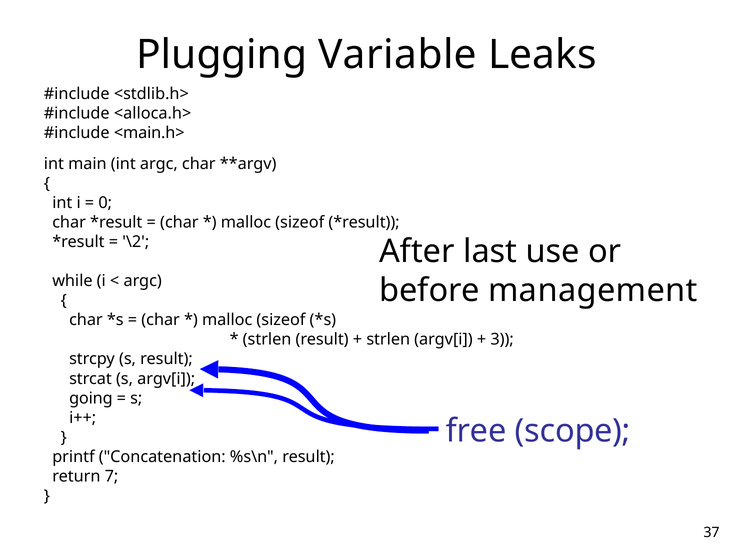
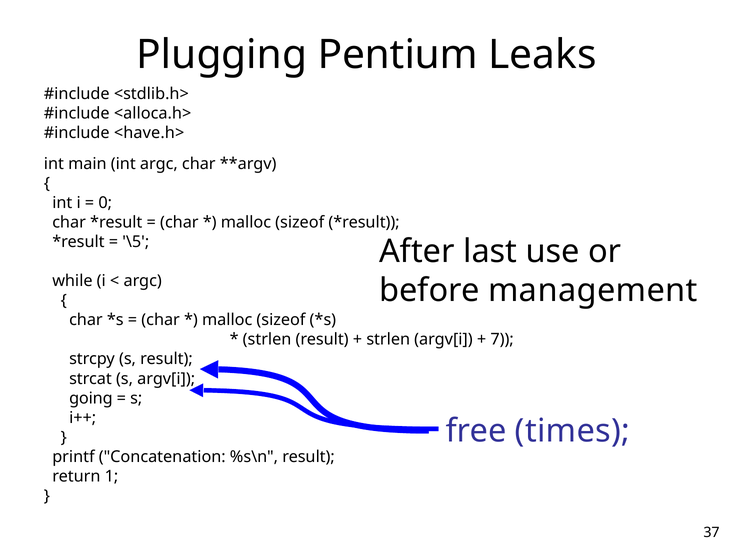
Variable: Variable -> Pentium
<main.h>: <main.h> -> <have.h>
\2: \2 -> \5
3: 3 -> 7
scope: scope -> times
7: 7 -> 1
